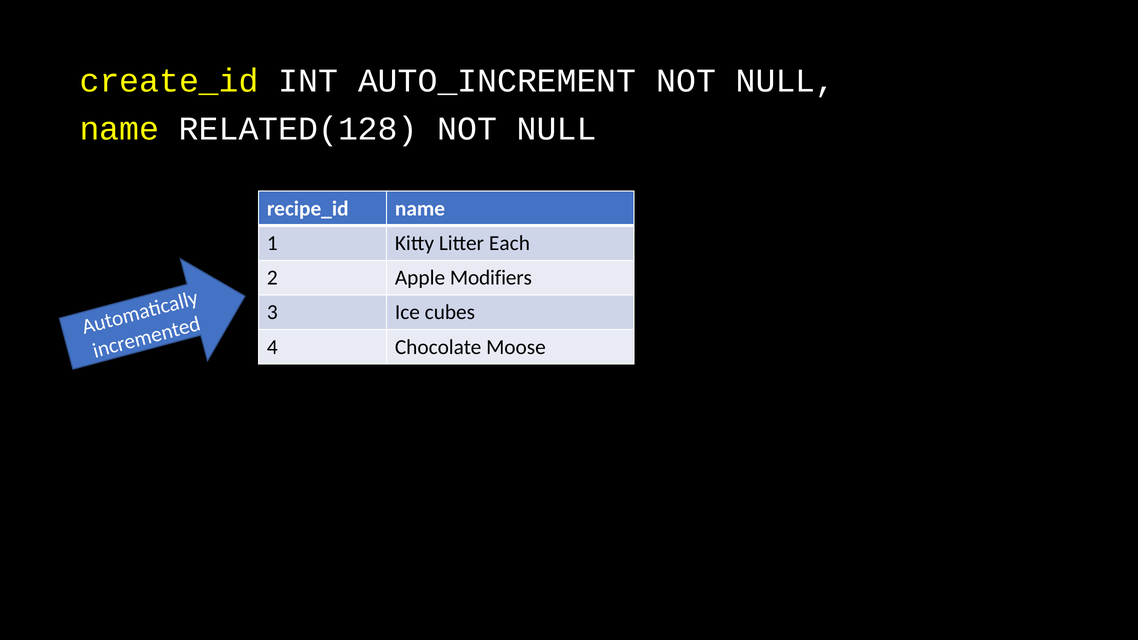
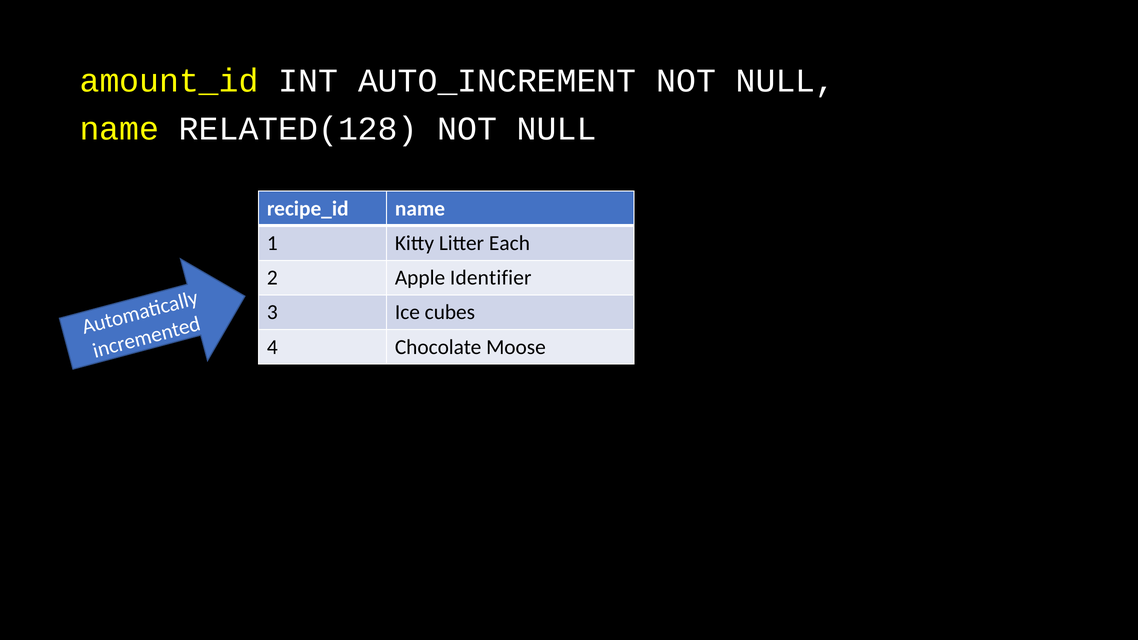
create_id: create_id -> amount_id
Modifiers: Modifiers -> Identifier
